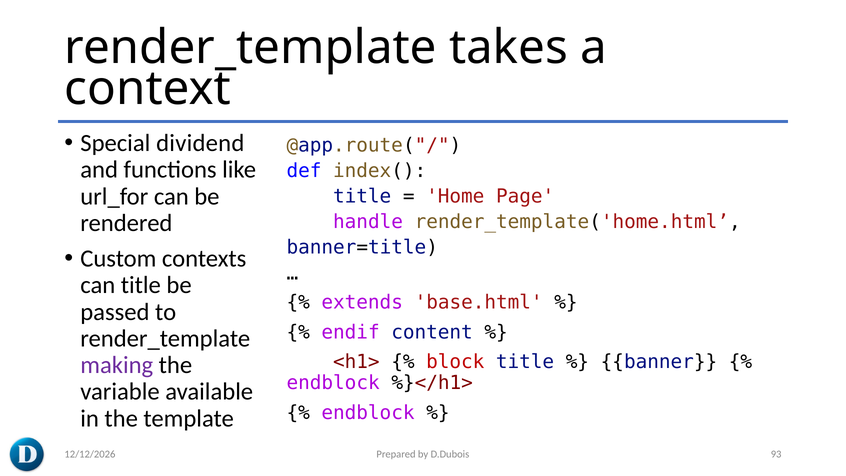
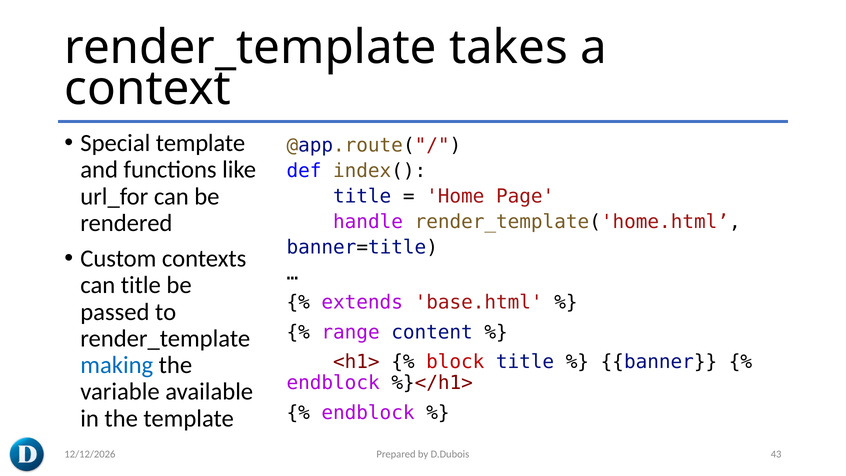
Special dividend: dividend -> template
endif: endif -> range
making colour: purple -> blue
93: 93 -> 43
